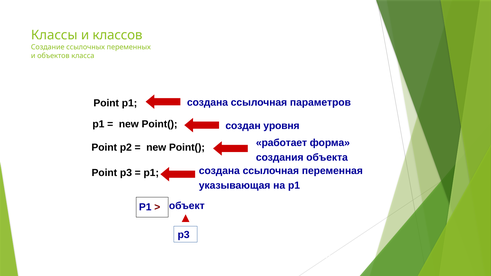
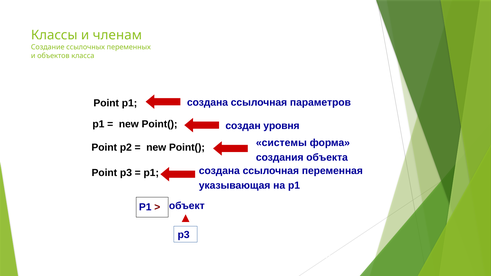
классов: классов -> членам
работает: работает -> системы
